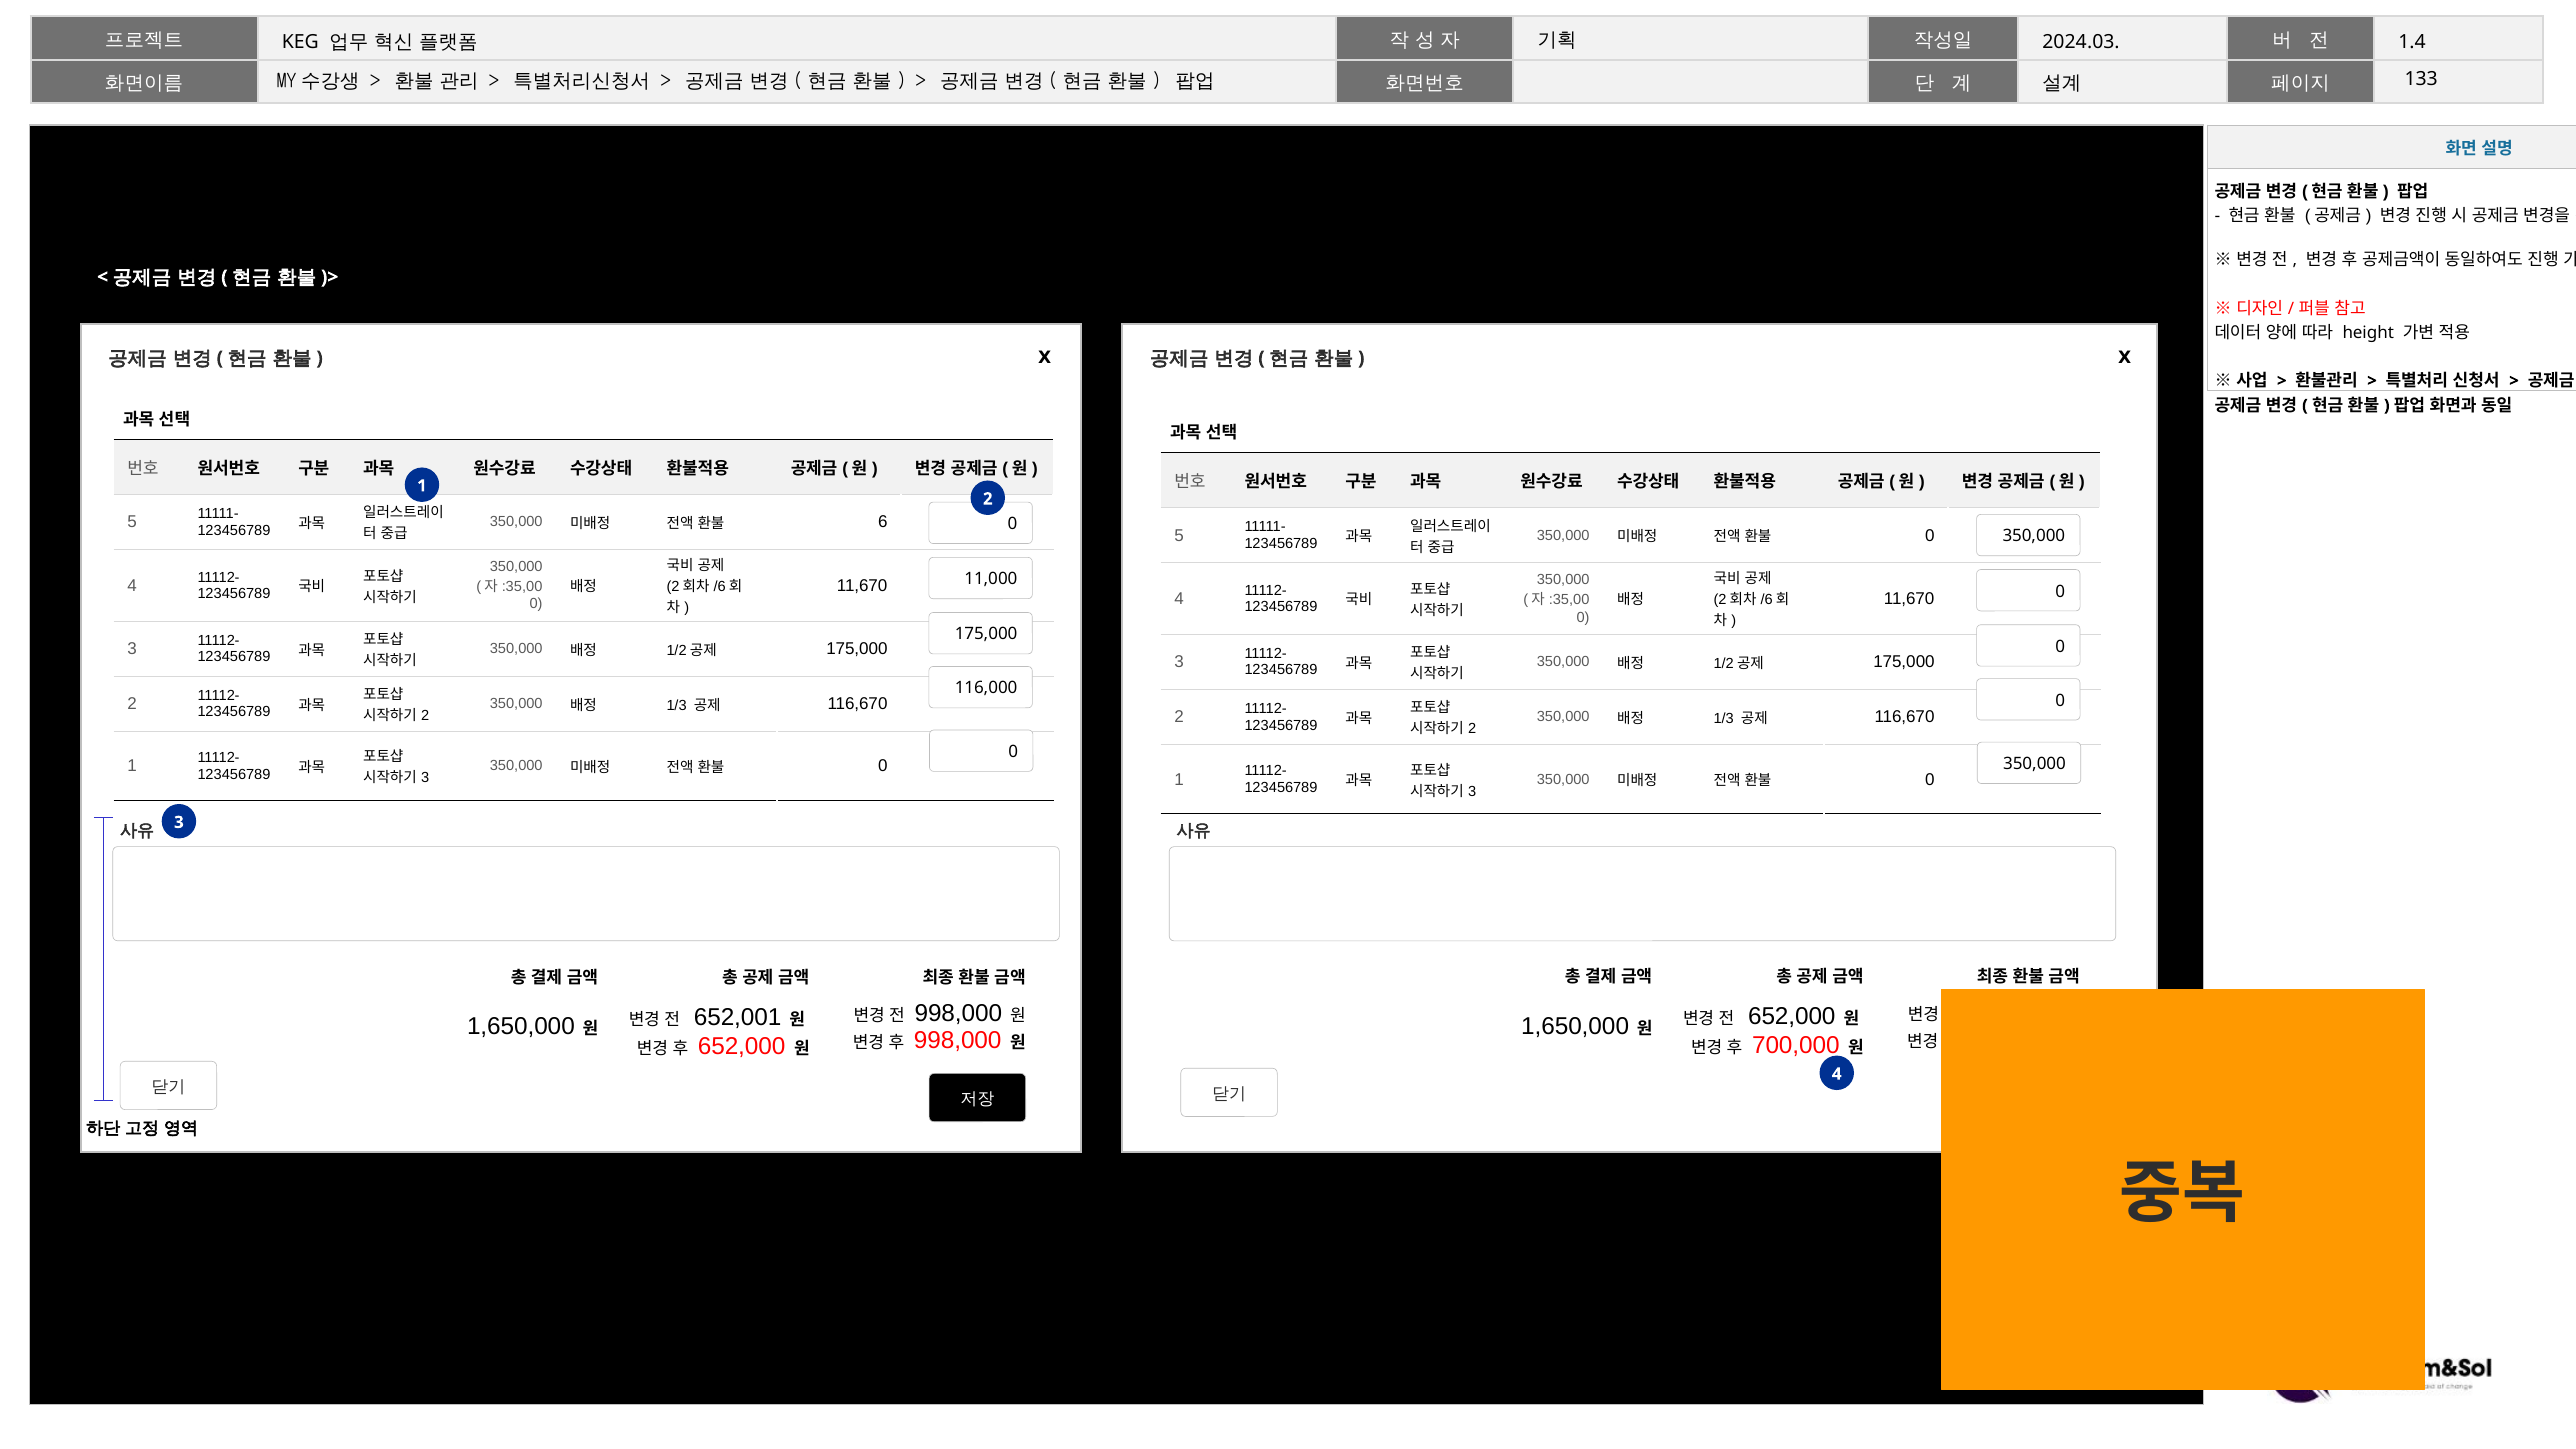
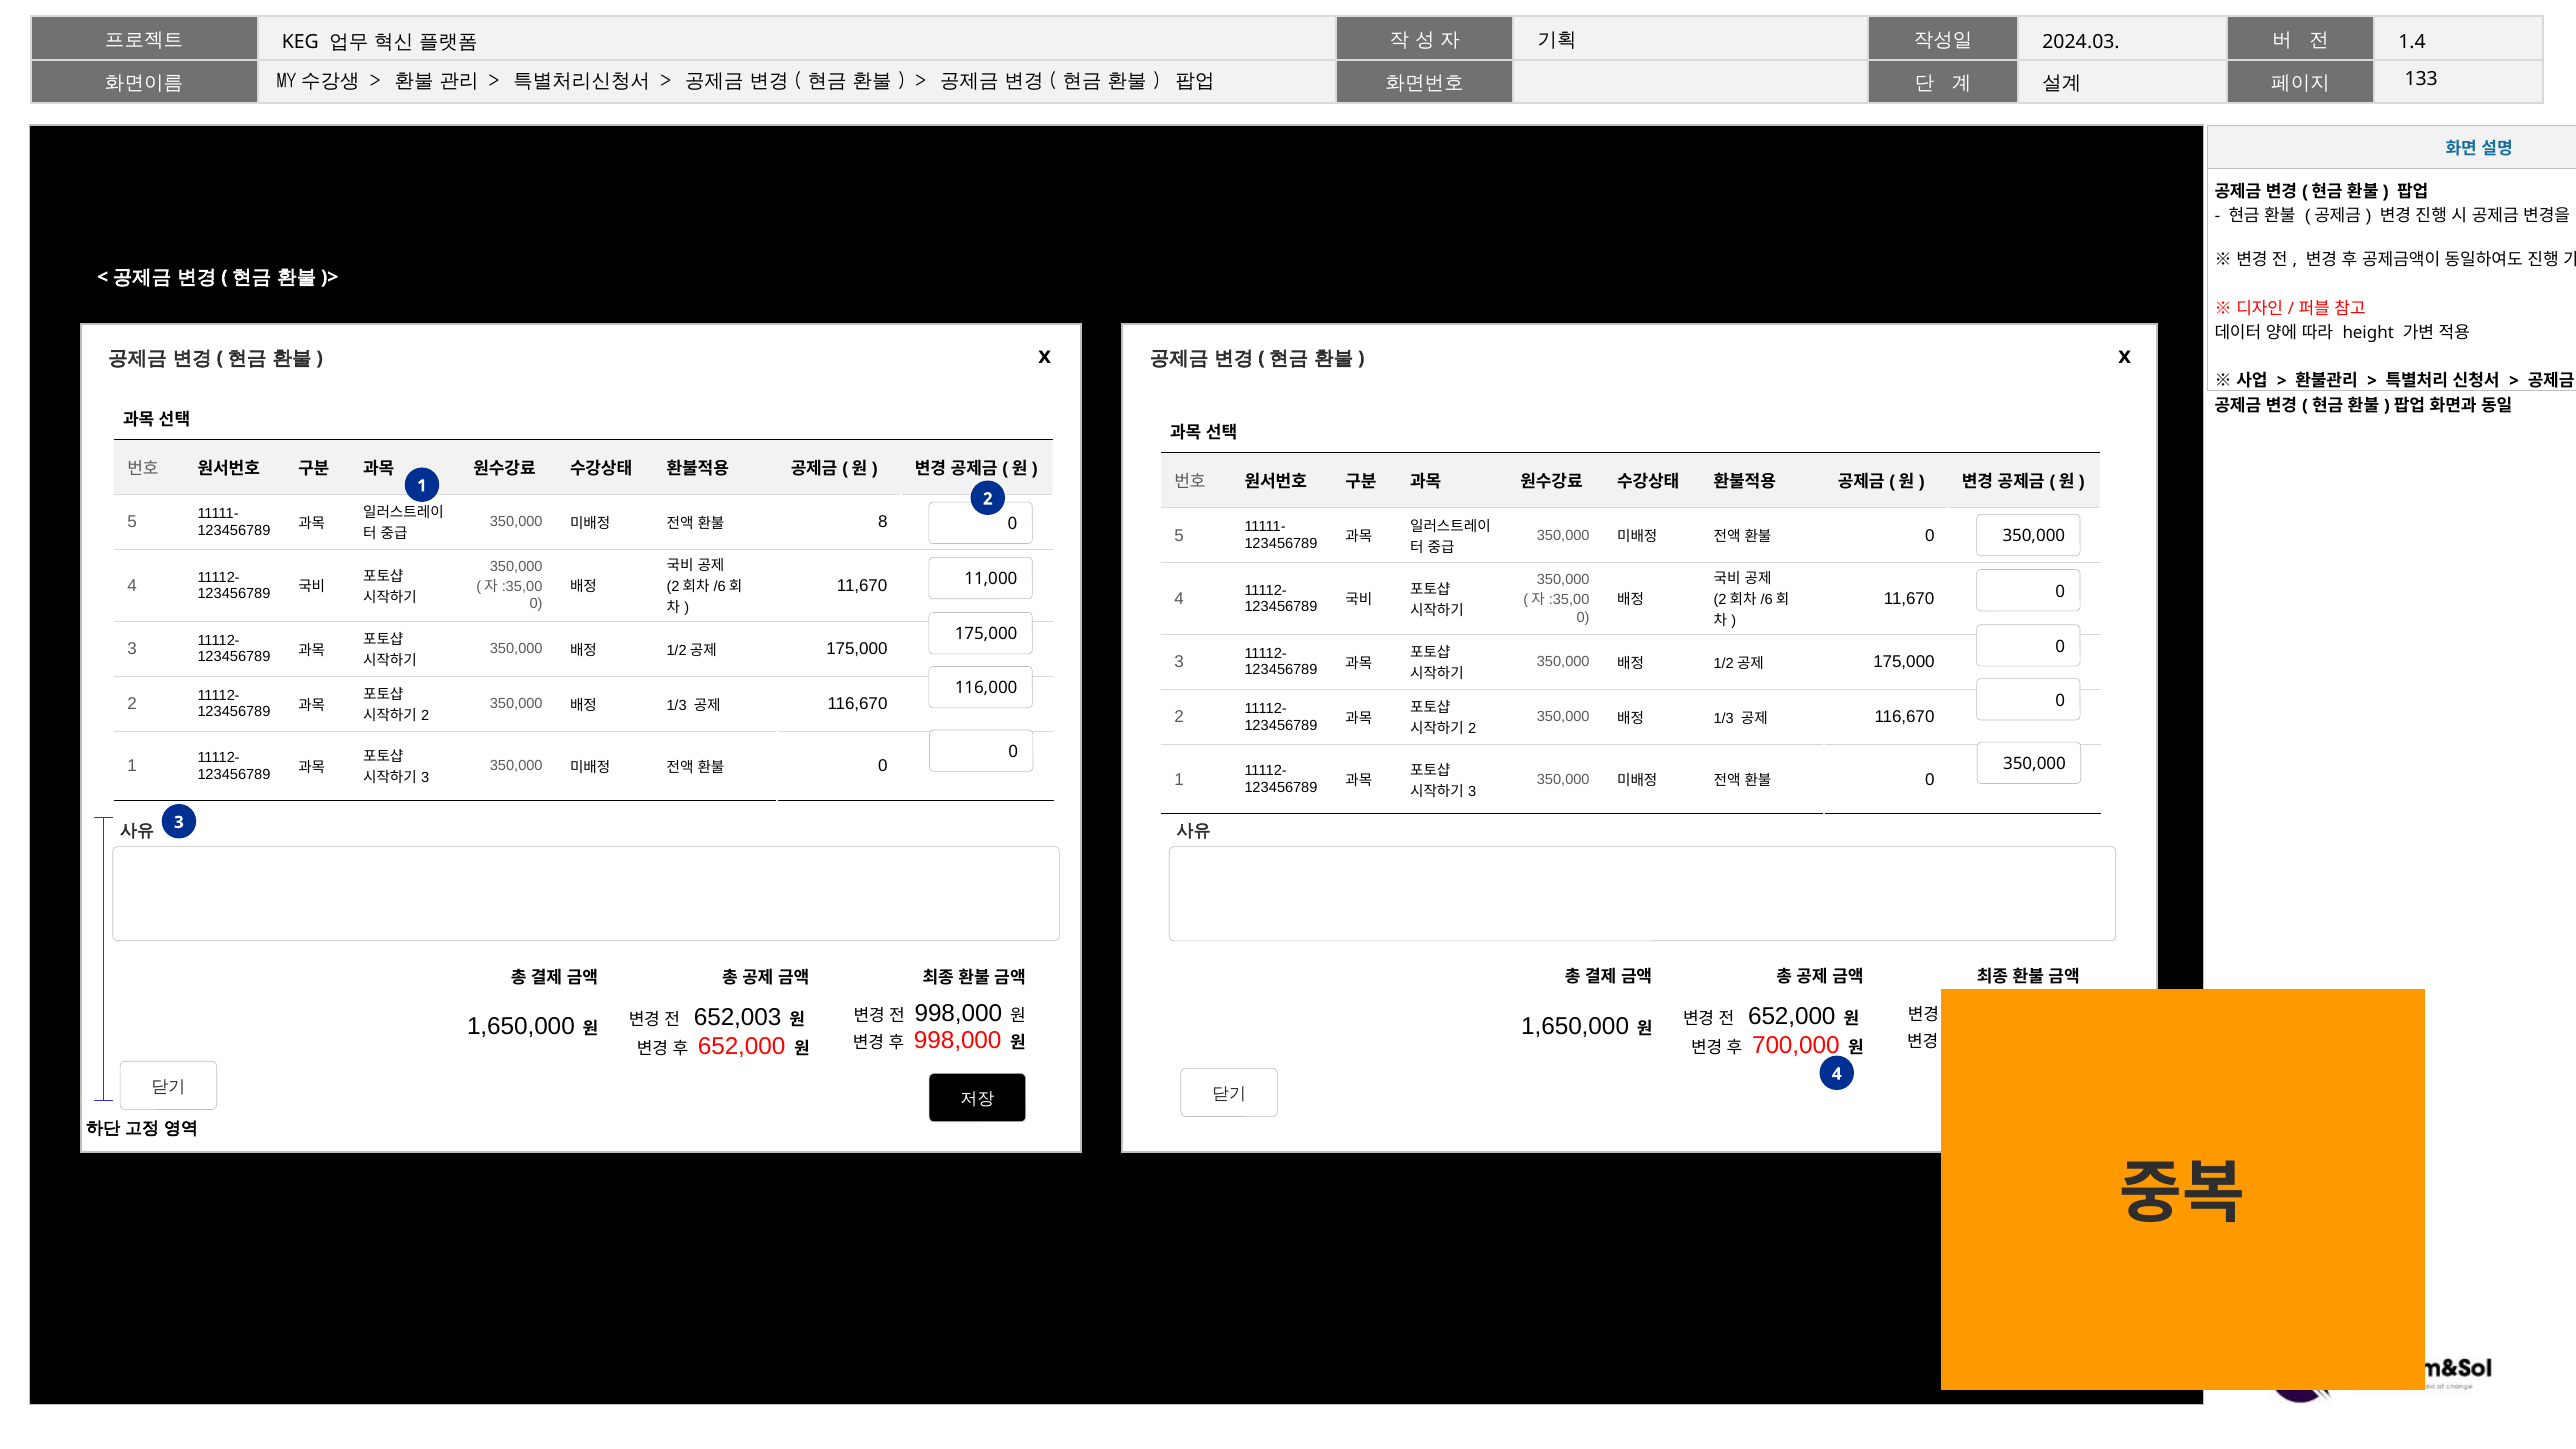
6: 6 -> 8
652,001: 652,001 -> 652,003
